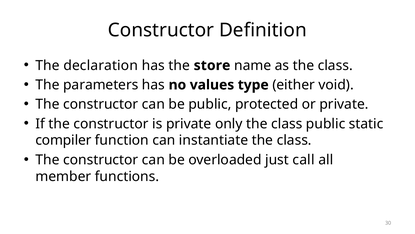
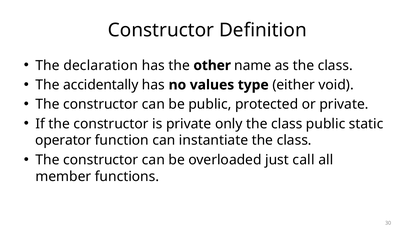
store: store -> other
parameters: parameters -> accidentally
compiler: compiler -> operator
